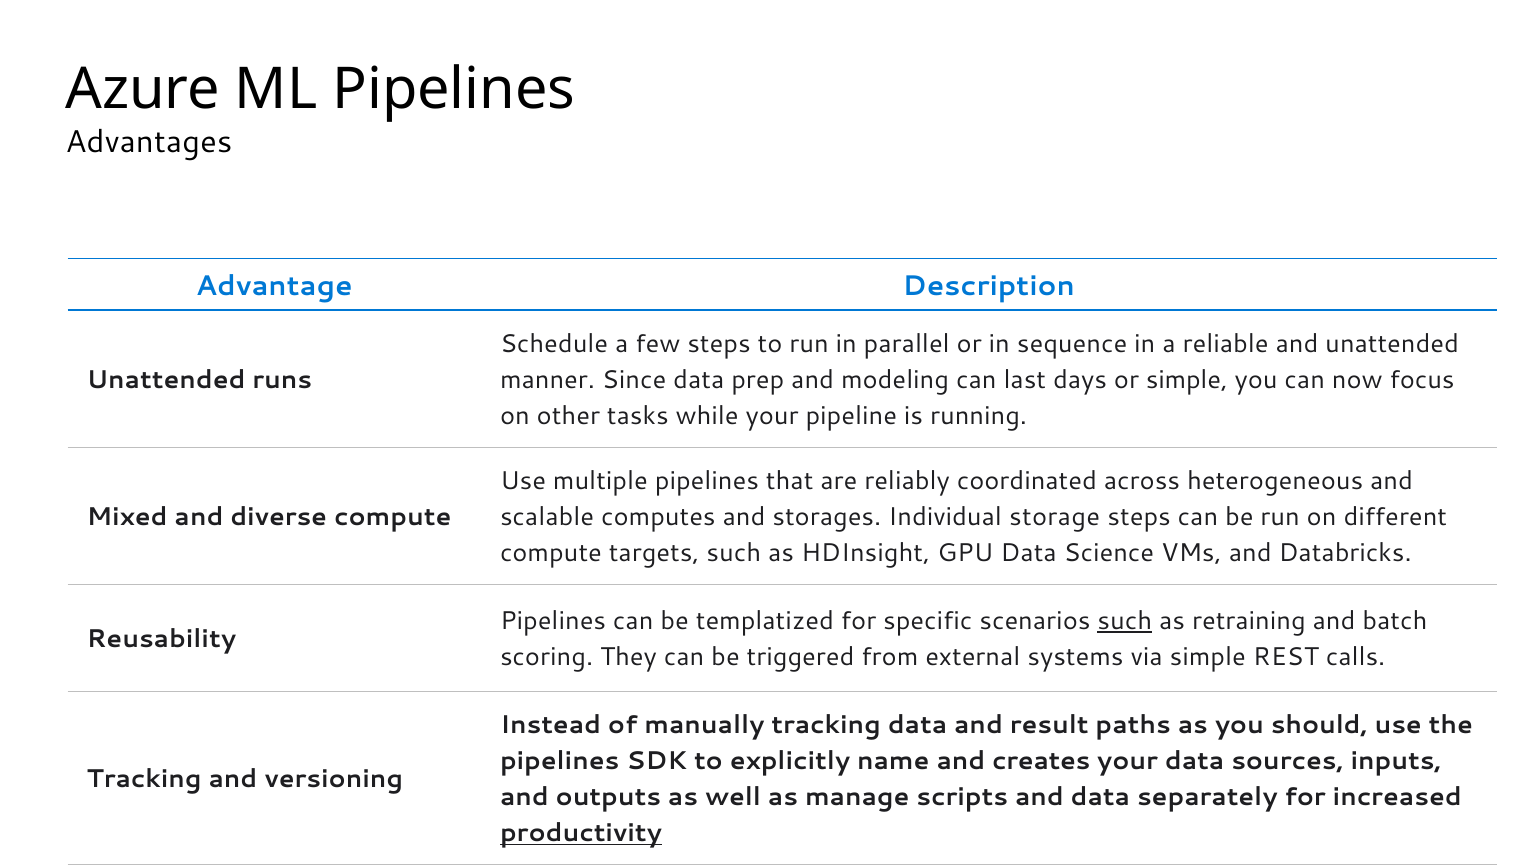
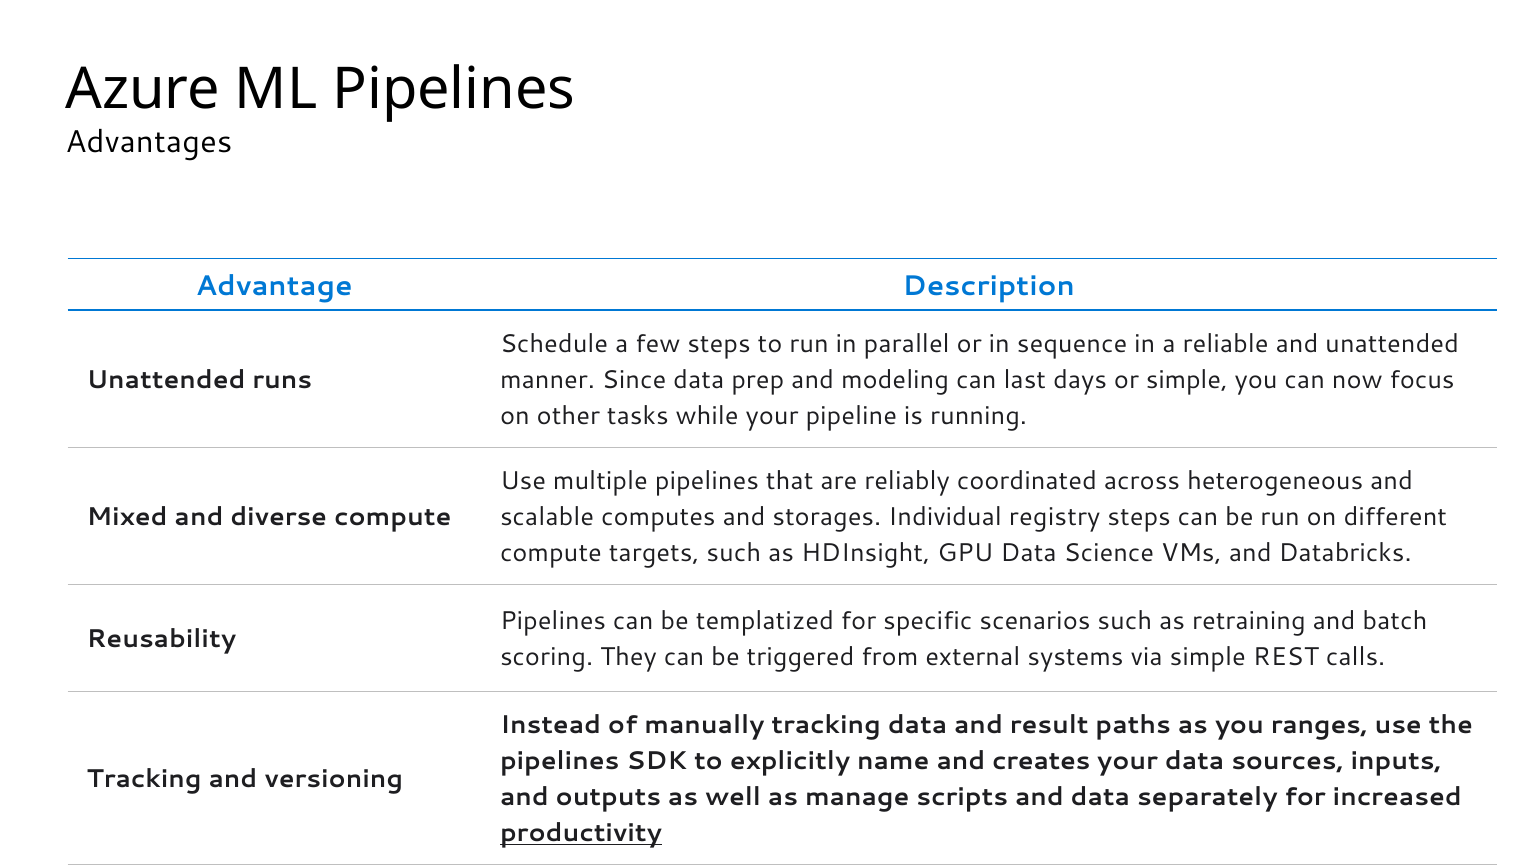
storage: storage -> registry
such at (1125, 621) underline: present -> none
should: should -> ranges
